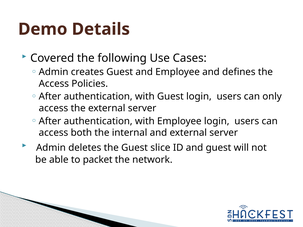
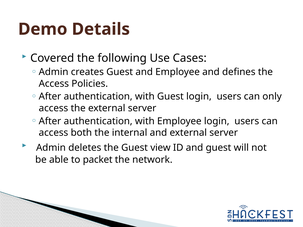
slice: slice -> view
